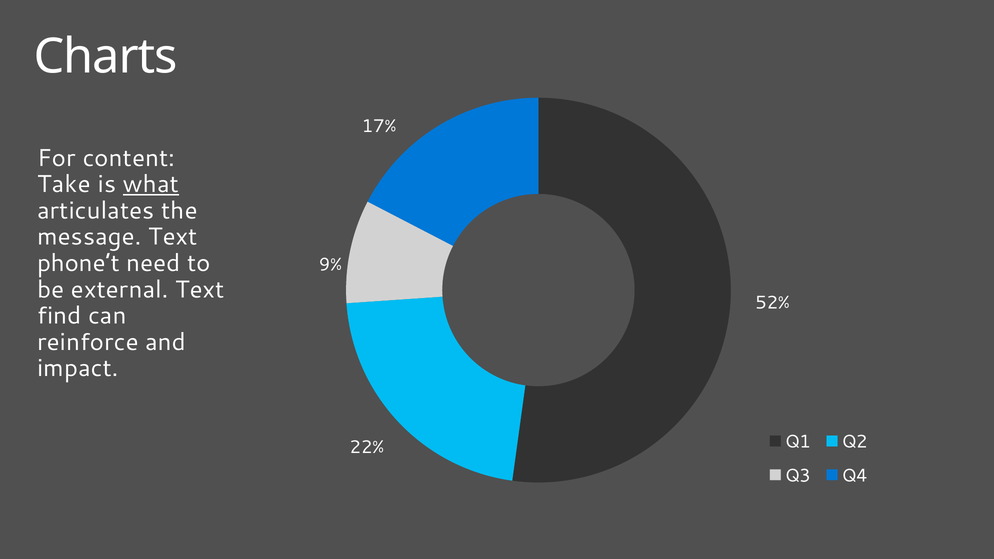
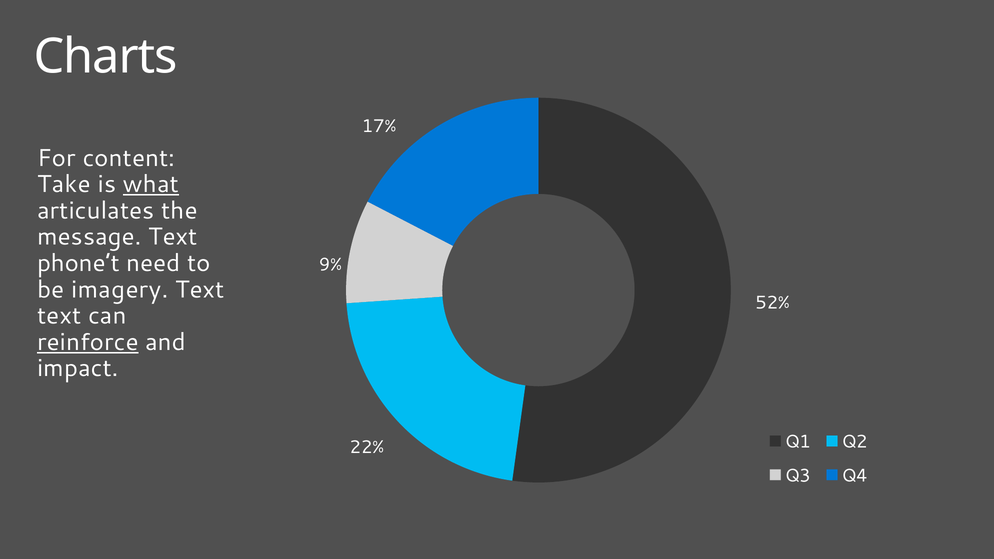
external: external -> imagery
find at (59, 316): find -> text
reinforce underline: none -> present
